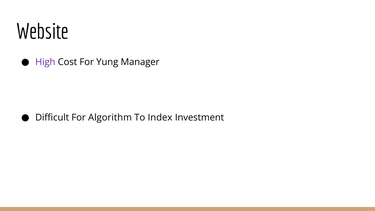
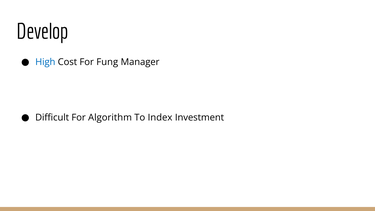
Website: Website -> Develop
High colour: purple -> blue
Yung: Yung -> Fung
